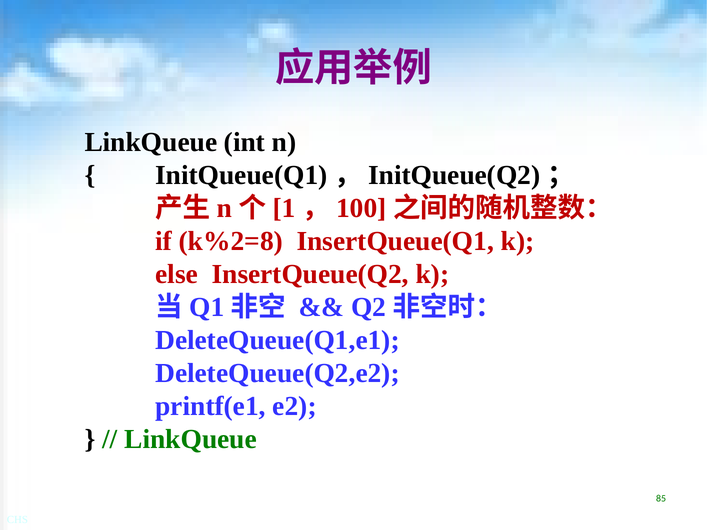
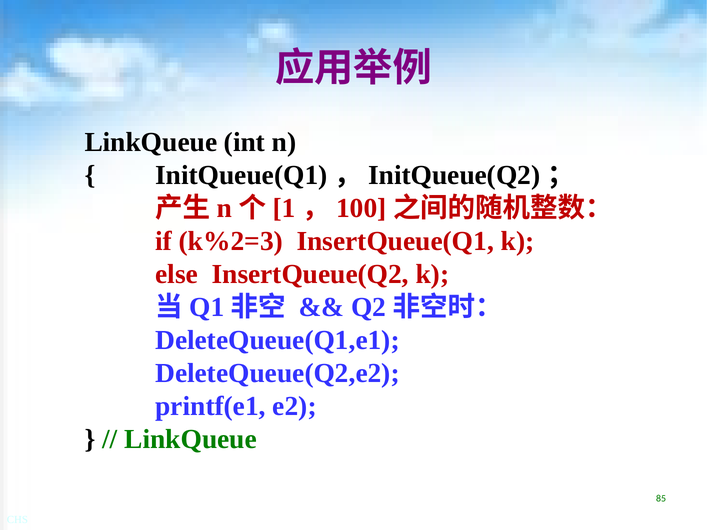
k%2=8: k%2=8 -> k%2=3
